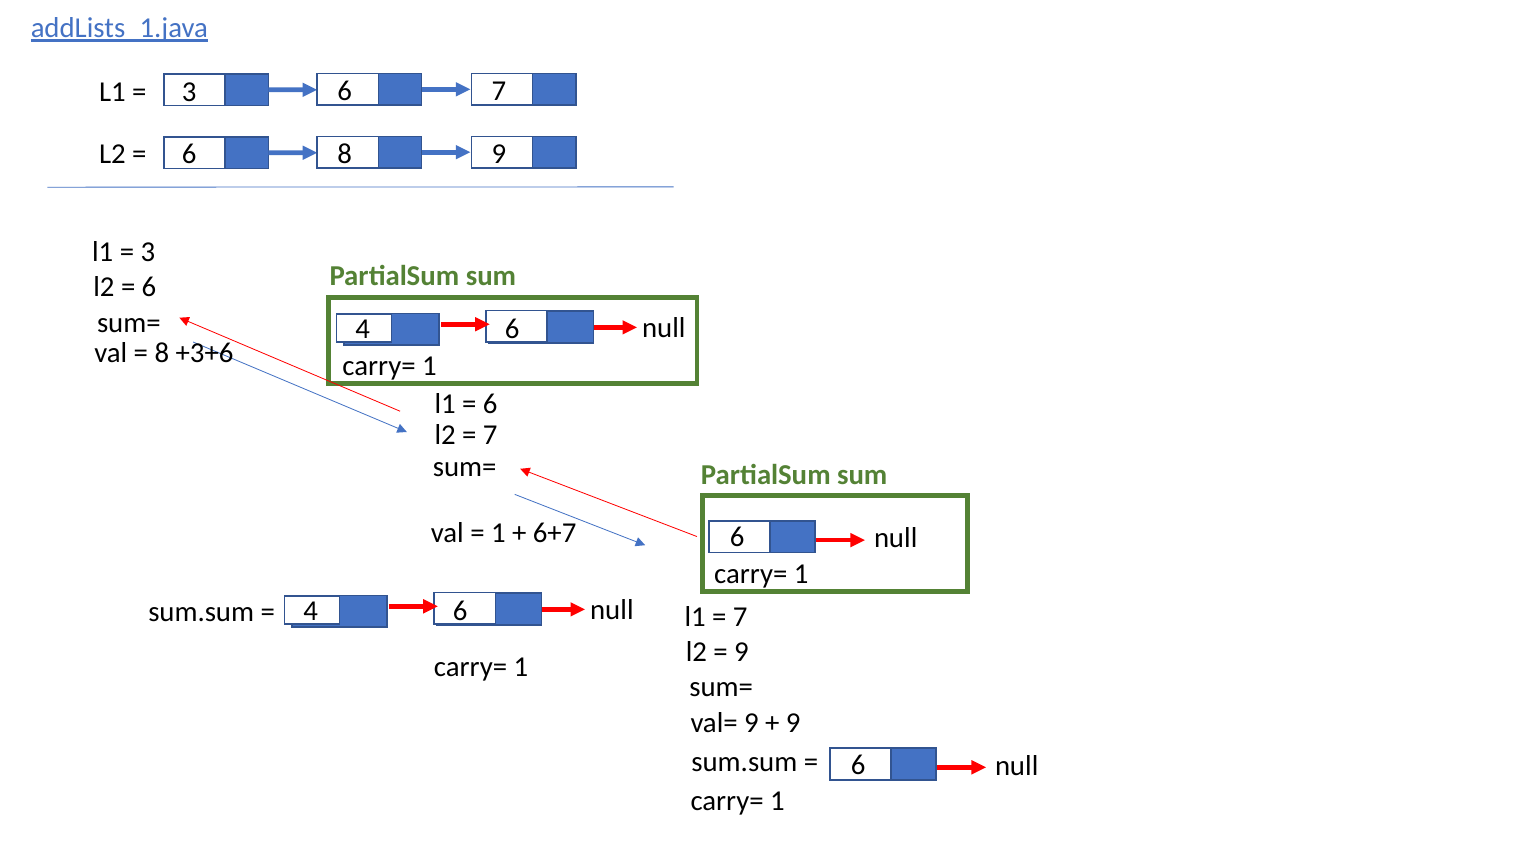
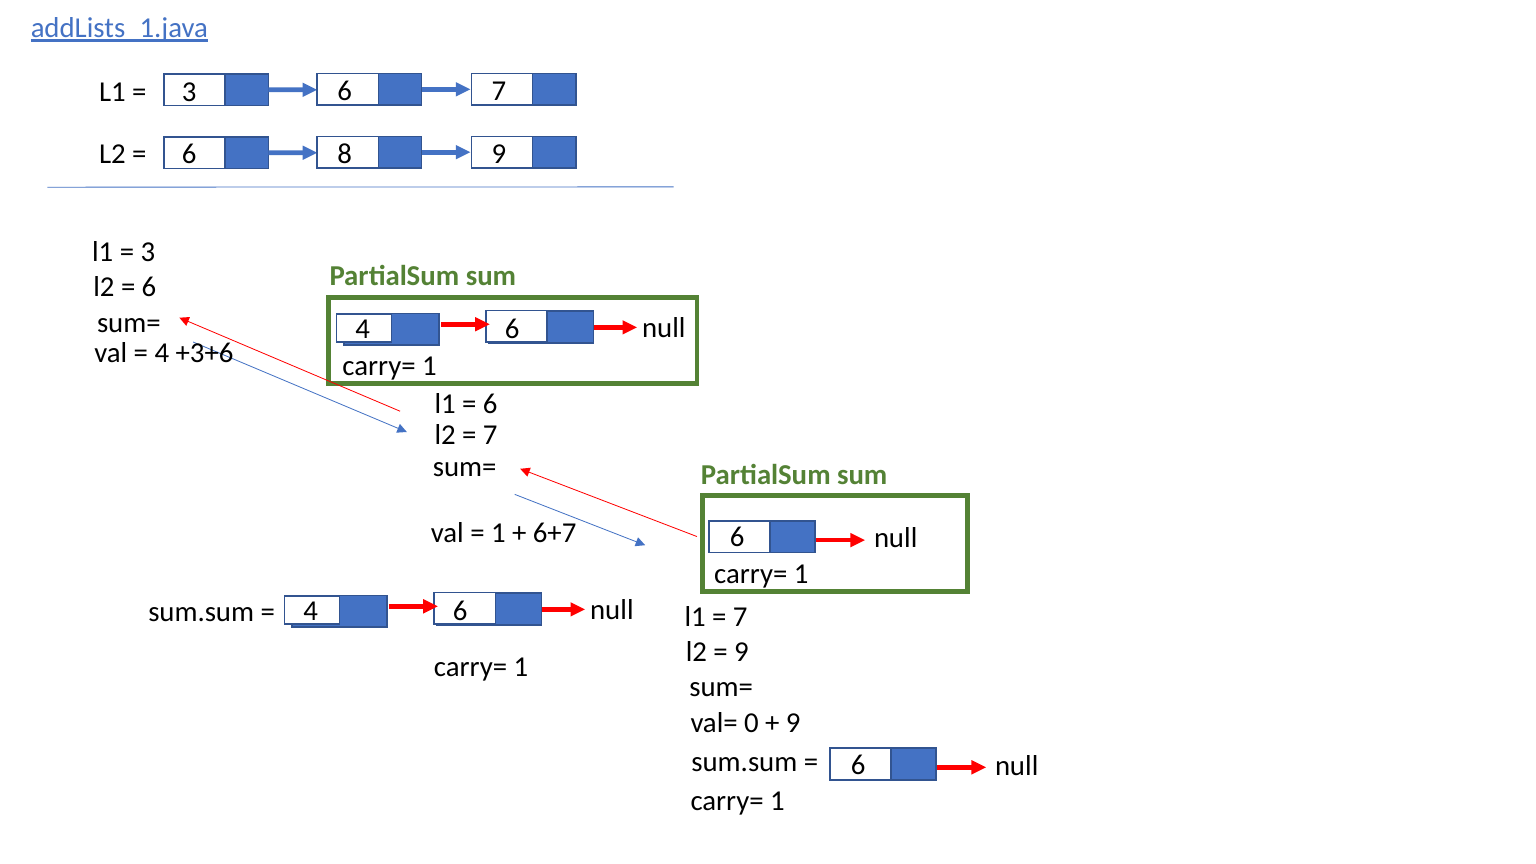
8 at (162, 353): 8 -> 4
val= 9: 9 -> 0
